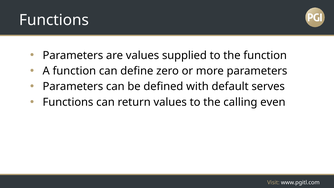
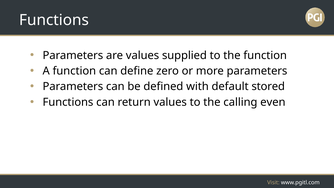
serves: serves -> stored
